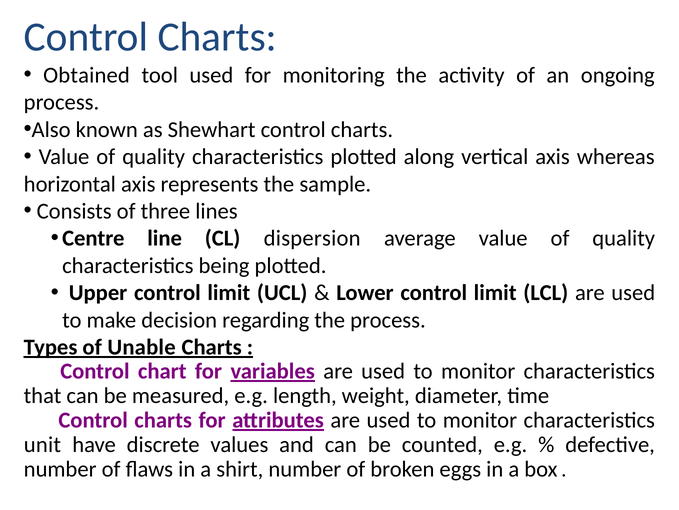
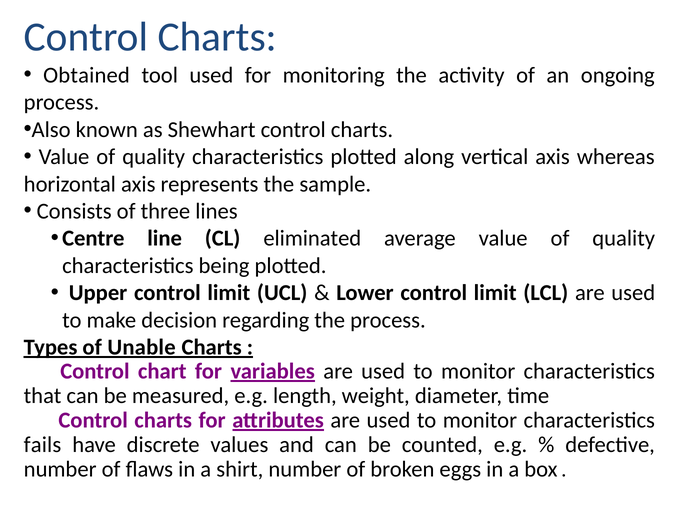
dispersion: dispersion -> eliminated
unit: unit -> fails
